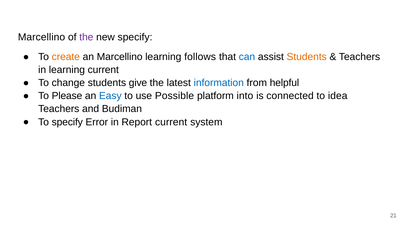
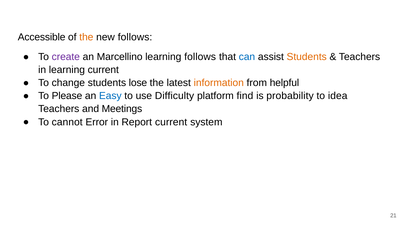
Marcellino at (42, 37): Marcellino -> Accessible
the at (86, 37) colour: purple -> orange
new specify: specify -> follows
create colour: orange -> purple
give: give -> lose
information colour: blue -> orange
Possible: Possible -> Difficulty
into: into -> find
connected: connected -> probability
Budiman: Budiman -> Meetings
To specify: specify -> cannot
